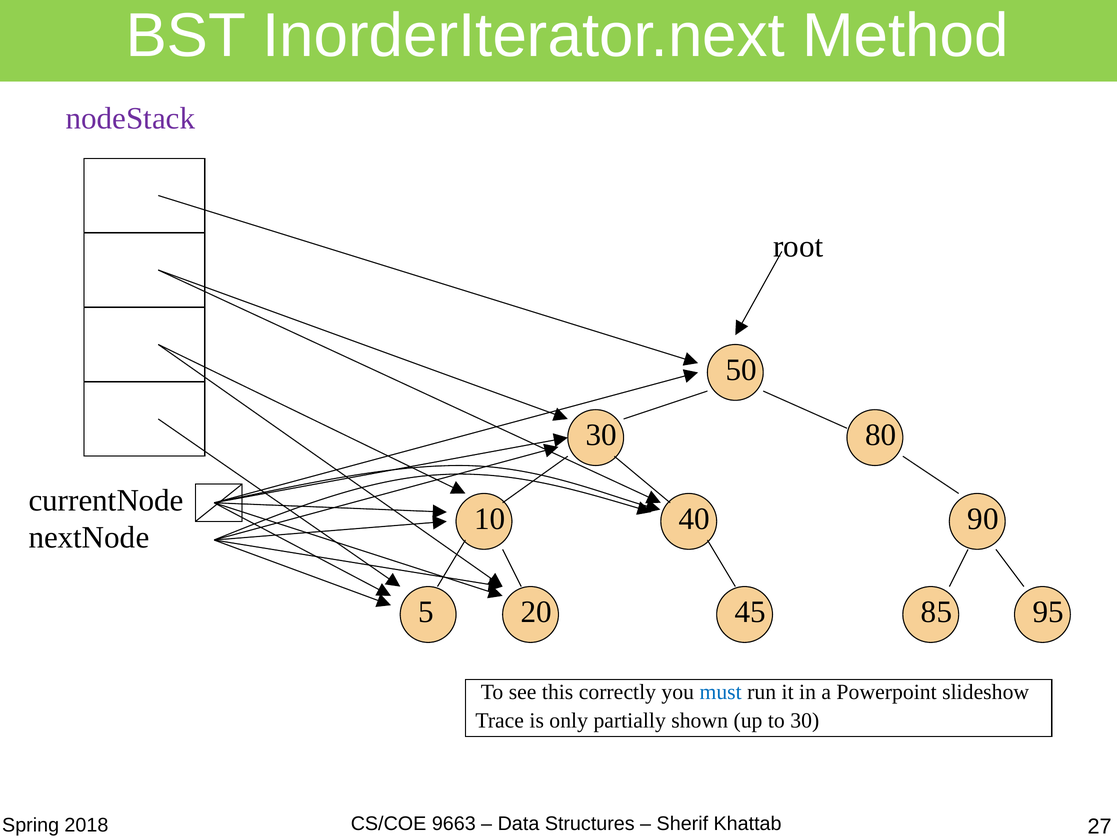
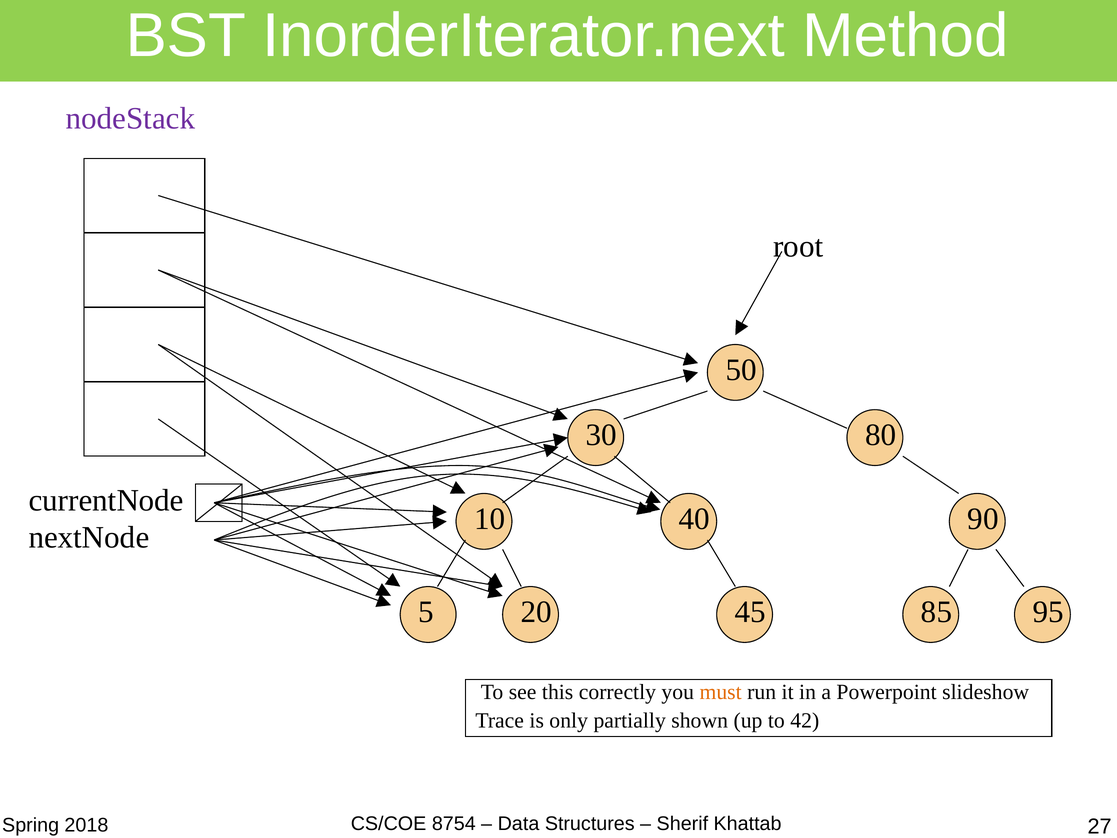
must colour: blue -> orange
to 30: 30 -> 42
9663: 9663 -> 8754
